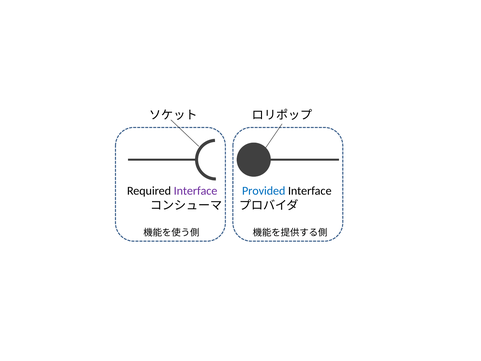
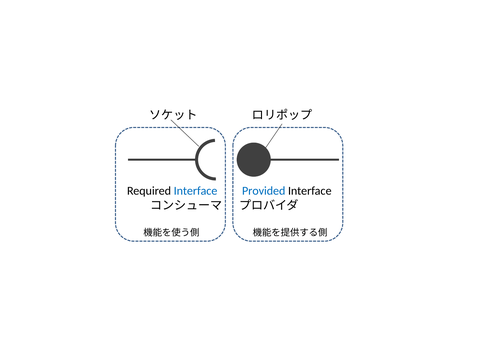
Interface at (196, 191) colour: purple -> blue
